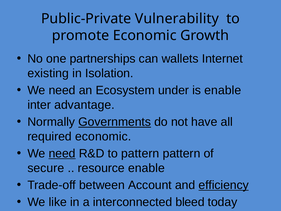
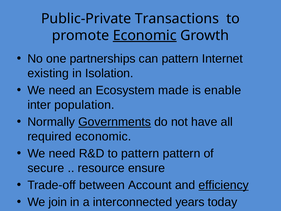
Vulnerability: Vulnerability -> Transactions
Economic at (145, 35) underline: none -> present
can wallets: wallets -> pattern
under: under -> made
advantage: advantage -> population
need at (62, 153) underline: present -> none
resource enable: enable -> ensure
like: like -> join
bleed: bleed -> years
